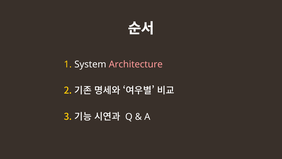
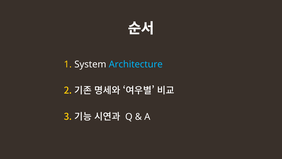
Architecture colour: pink -> light blue
